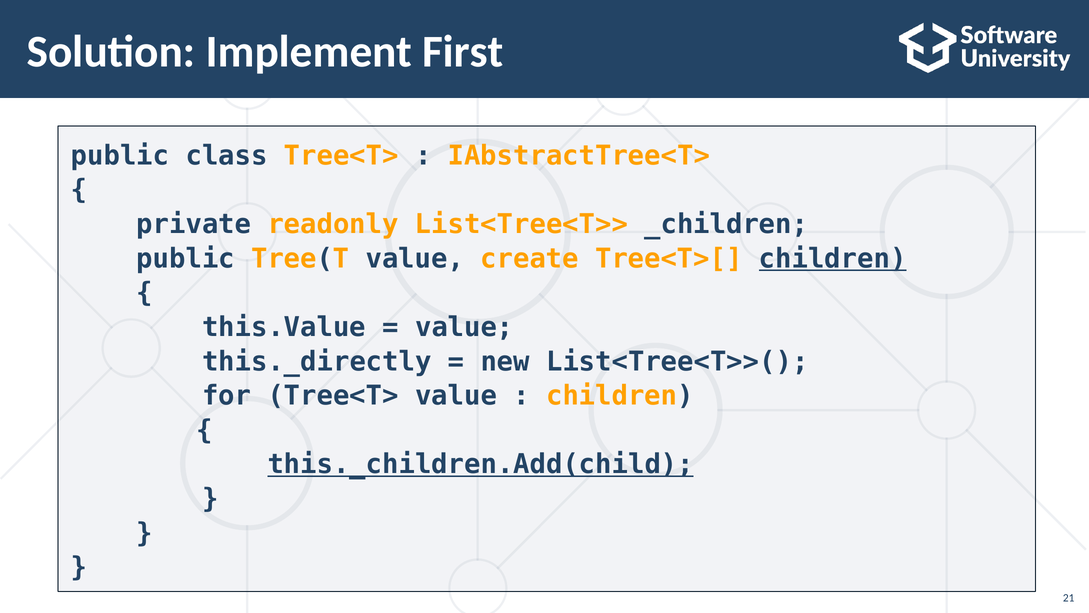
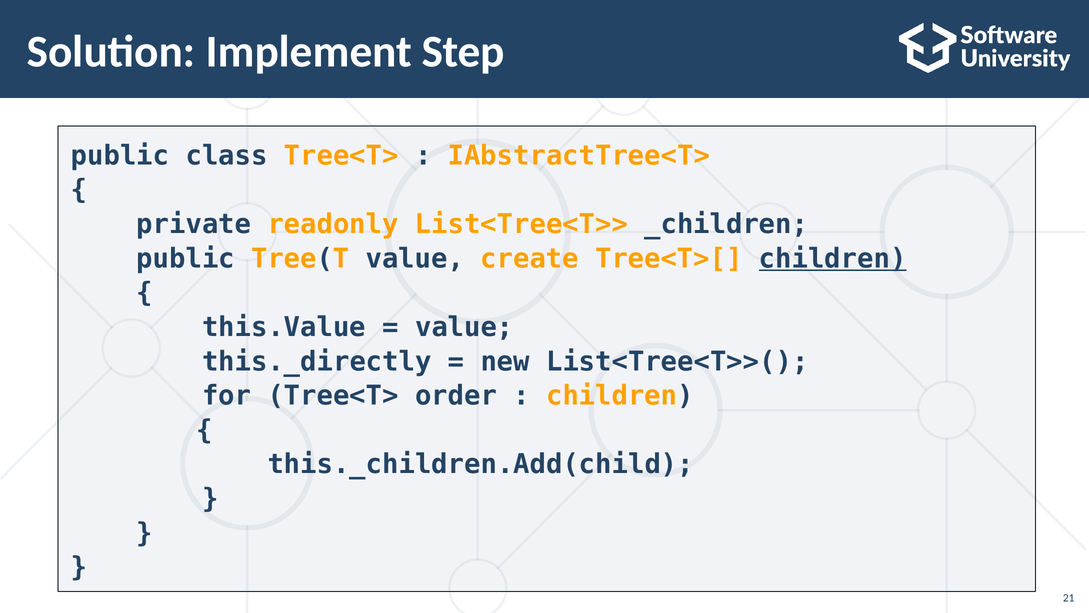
First: First -> Step
Tree<T> value: value -> order
this._children.Add(child underline: present -> none
